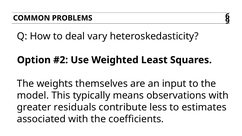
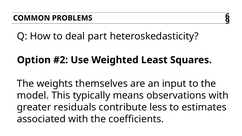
vary: vary -> part
